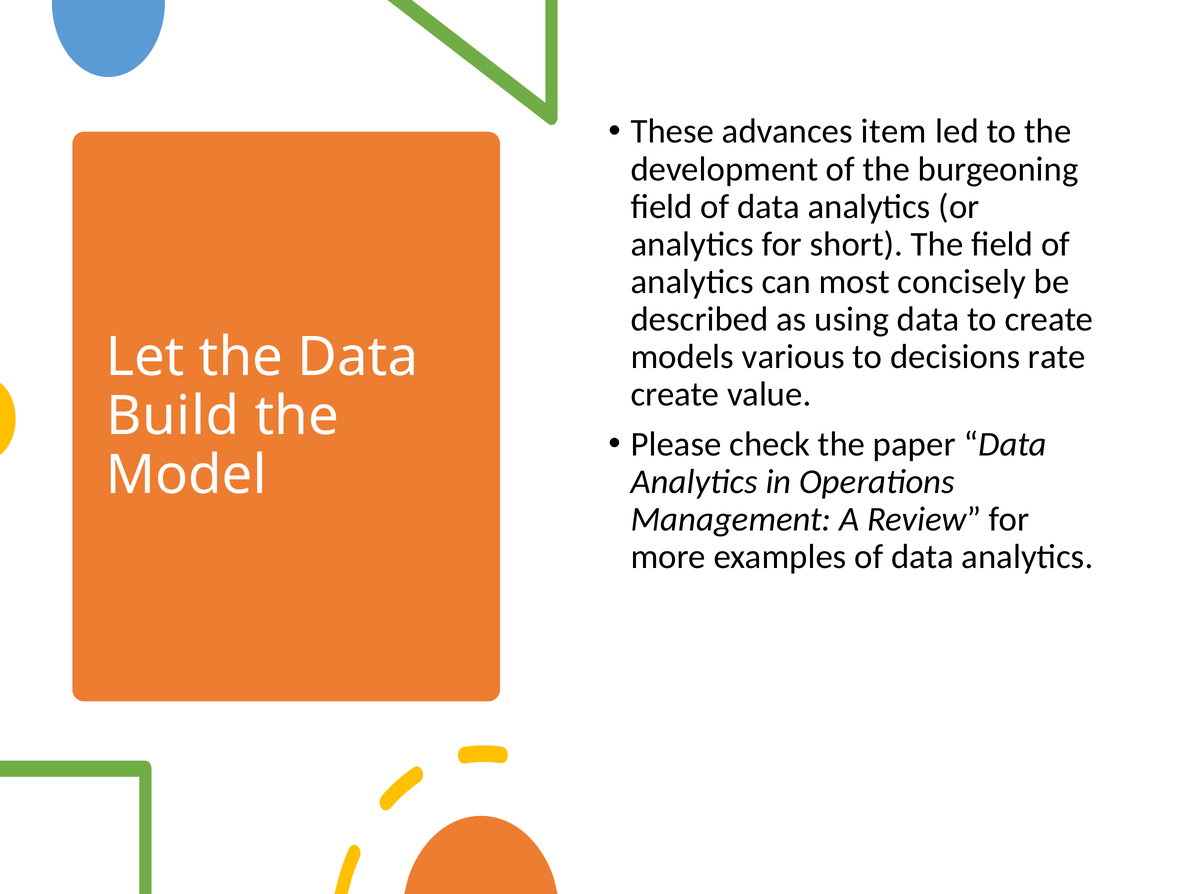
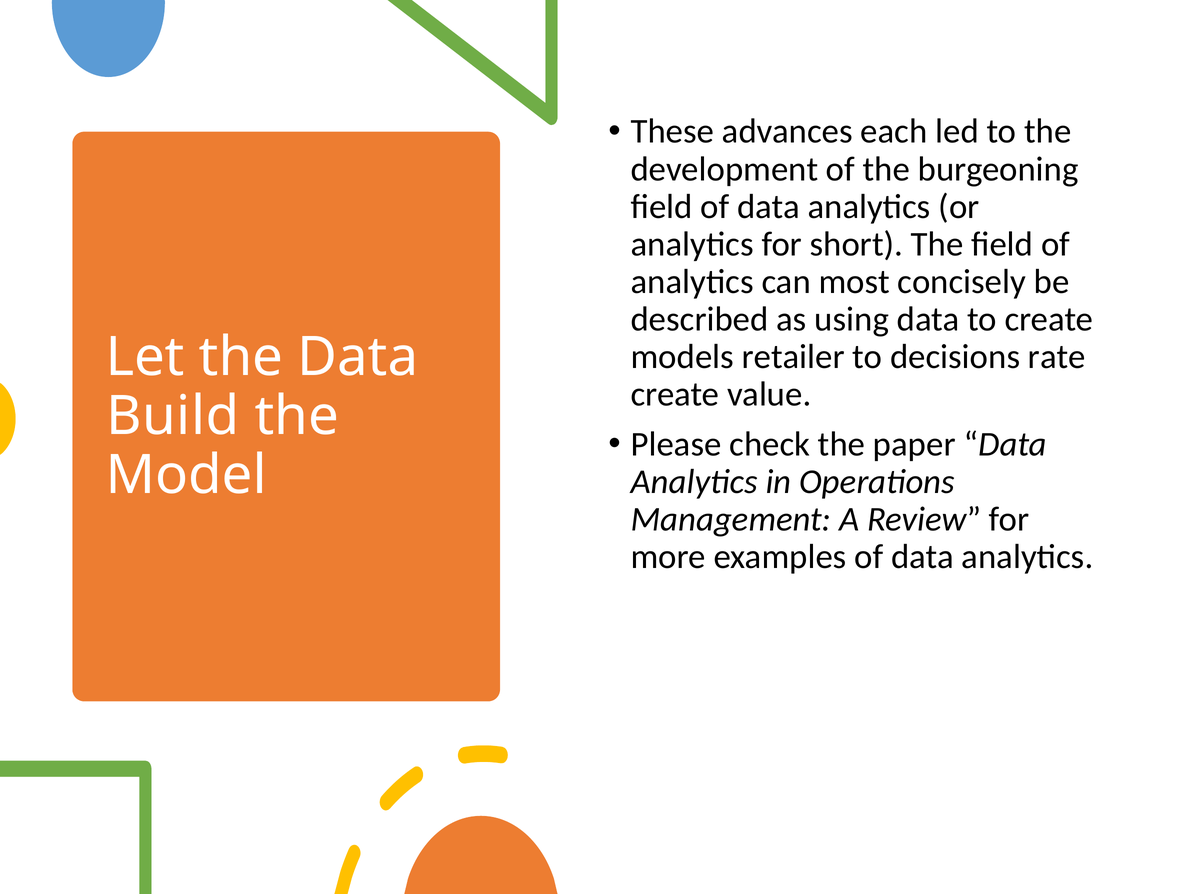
item: item -> each
various: various -> retailer
